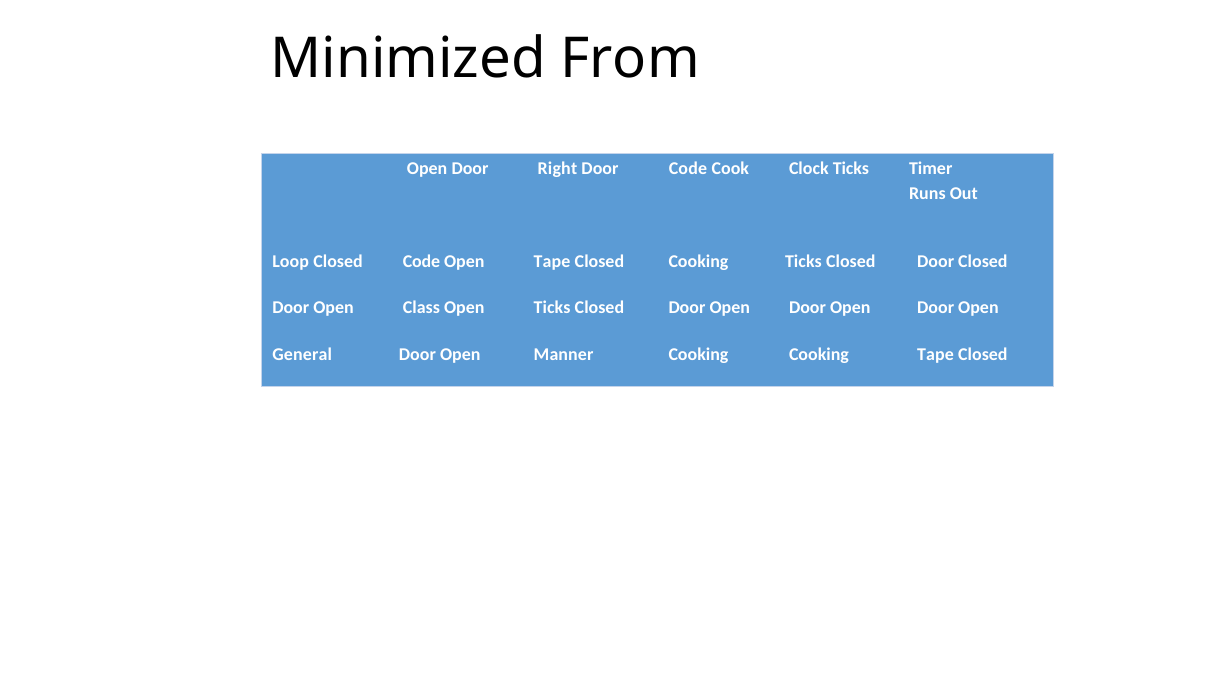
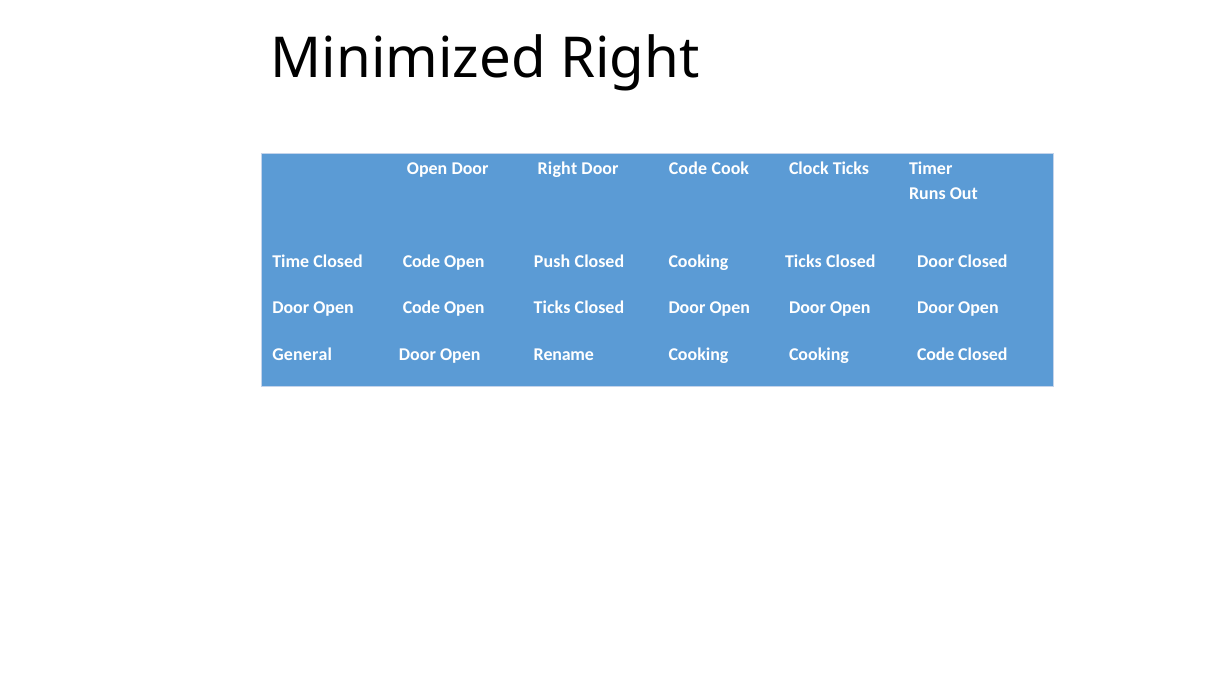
Minimized From: From -> Right
Loop: Loop -> Time
Open Tape: Tape -> Push
Open Class: Class -> Code
Manner: Manner -> Rename
Cooking Tape: Tape -> Code
